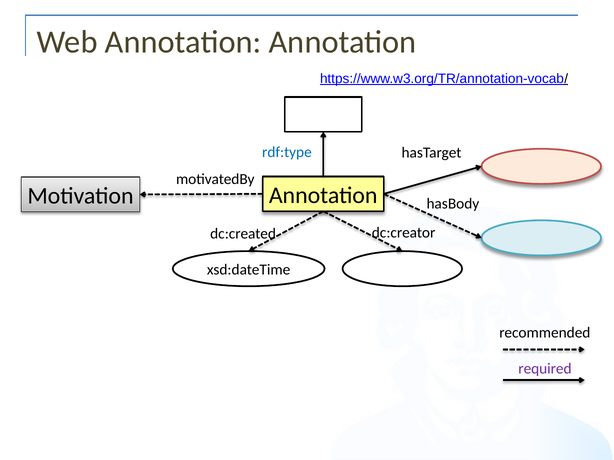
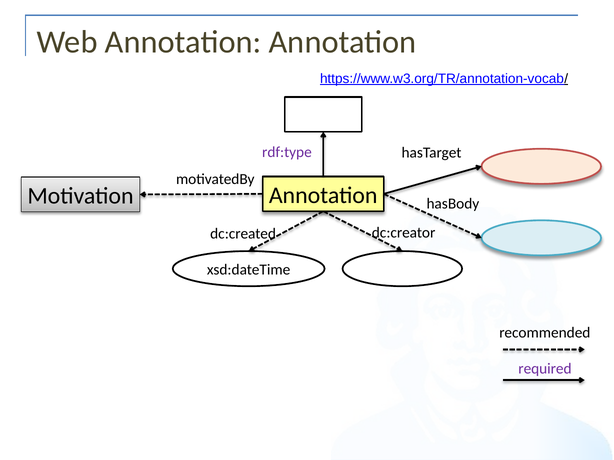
rdf:type colour: blue -> purple
